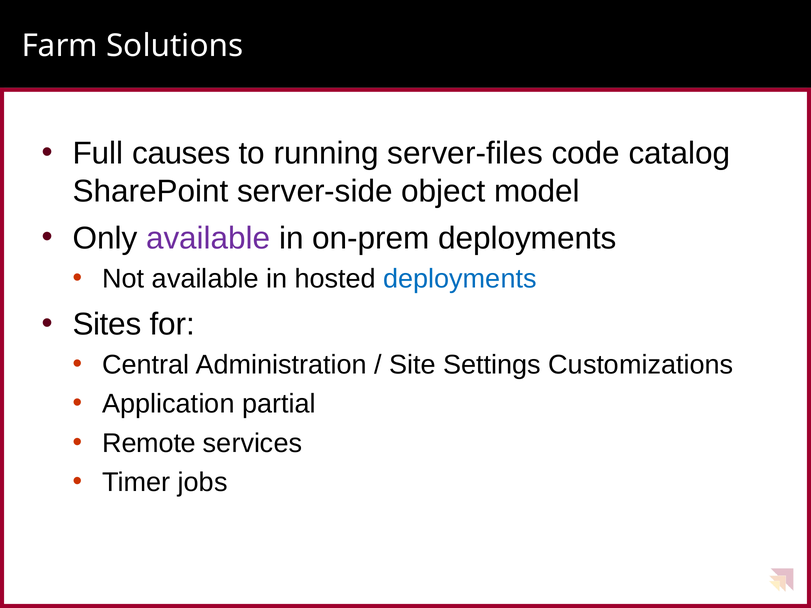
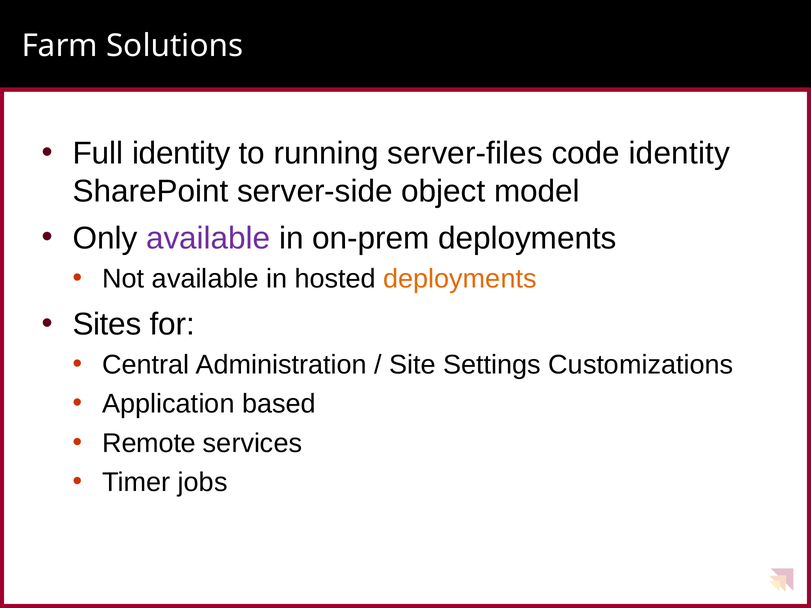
Full causes: causes -> identity
code catalog: catalog -> identity
deployments at (460, 279) colour: blue -> orange
partial: partial -> based
